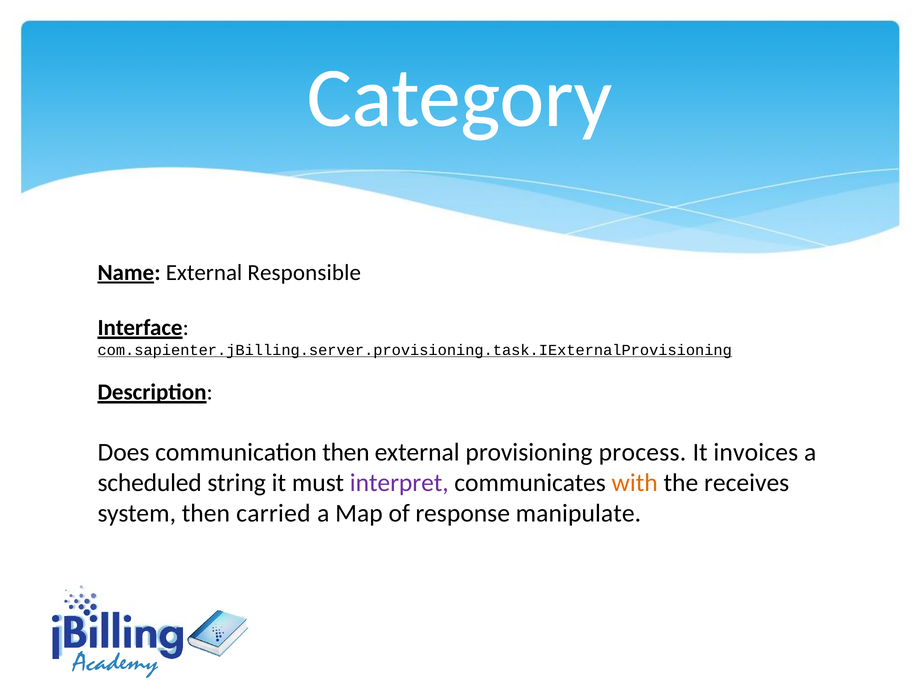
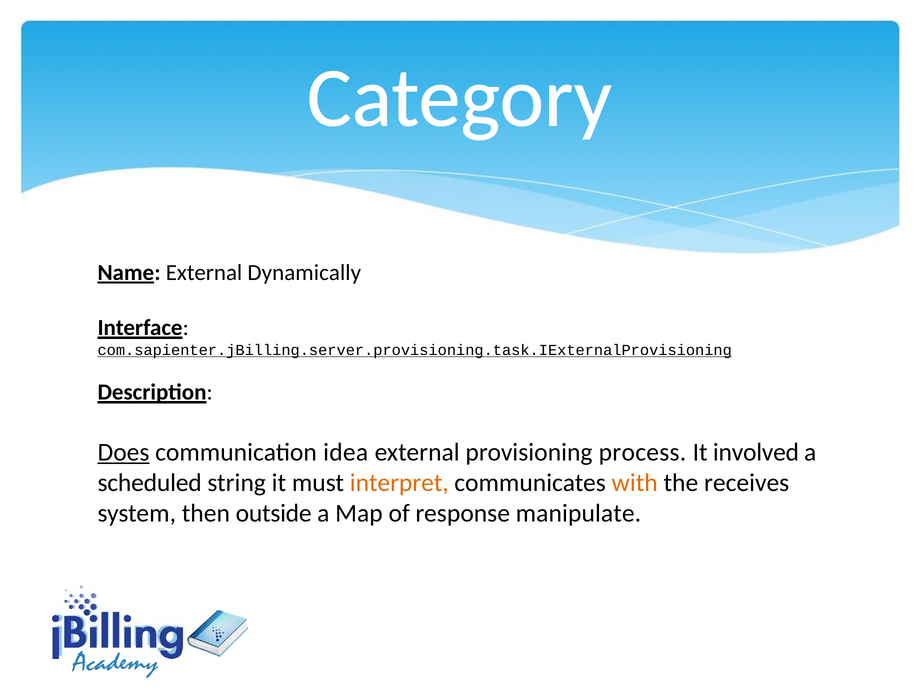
Responsible: Responsible -> Dynamically
Does underline: none -> present
communication then: then -> idea
invoices: invoices -> involved
interpret colour: purple -> orange
carried: carried -> outside
